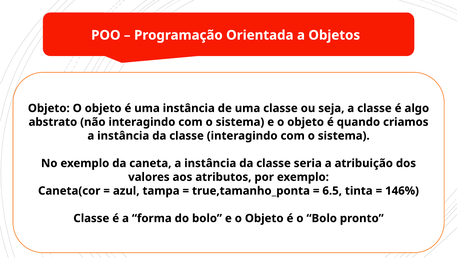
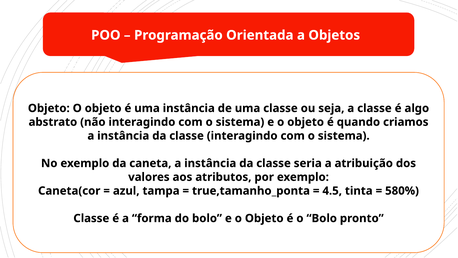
6.5: 6.5 -> 4.5
146%: 146% -> 580%
